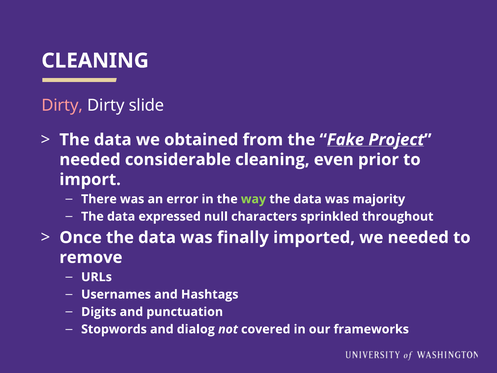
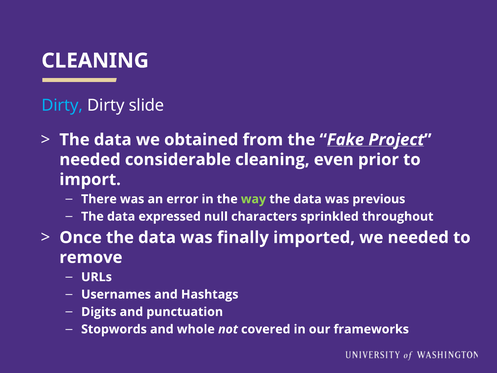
Dirty at (62, 105) colour: pink -> light blue
majority: majority -> previous
dialog: dialog -> whole
